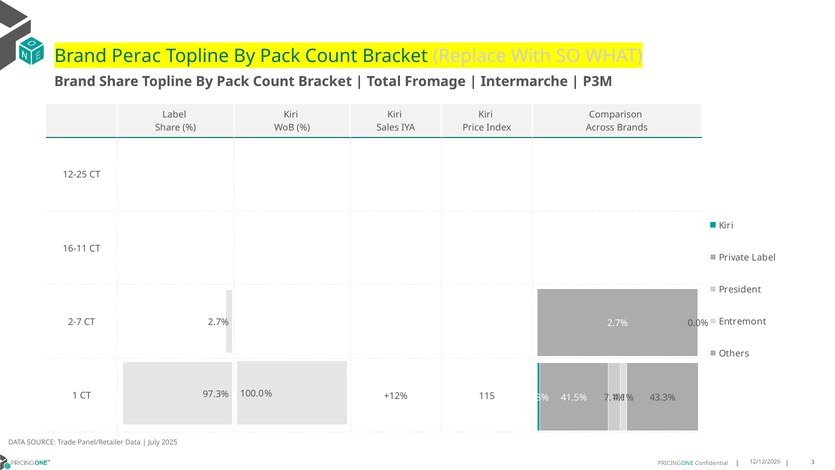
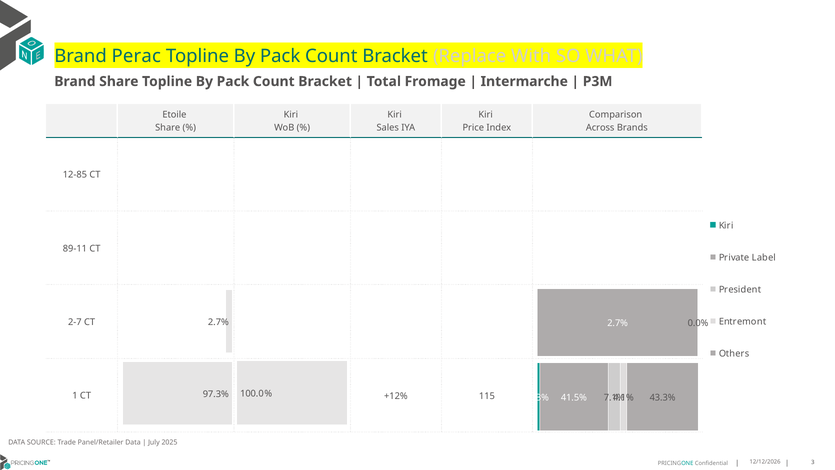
Label at (174, 115): Label -> Etoile
12-25: 12-25 -> 12-85
16-11: 16-11 -> 89-11
